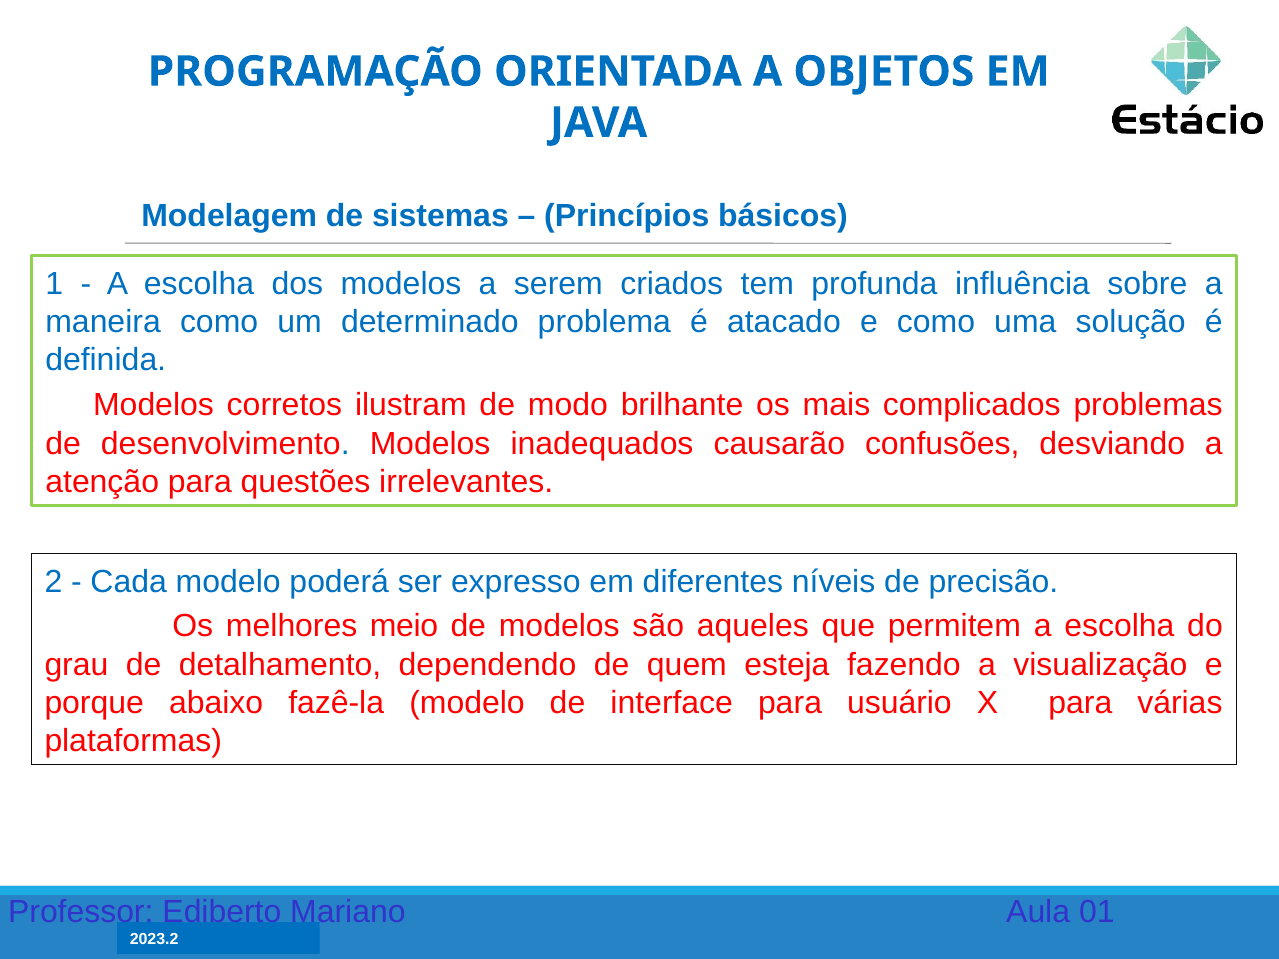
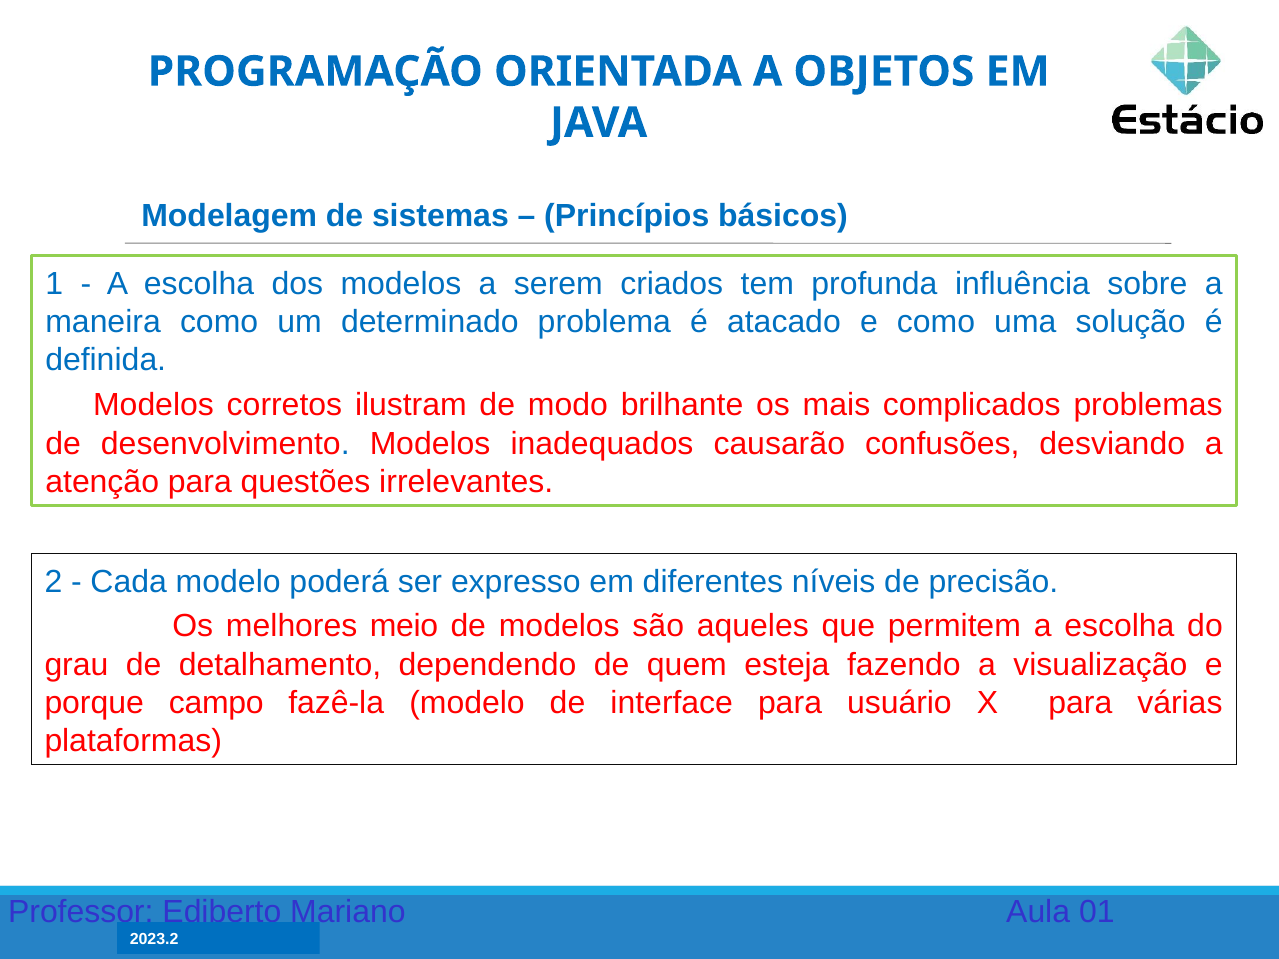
abaixo: abaixo -> campo
